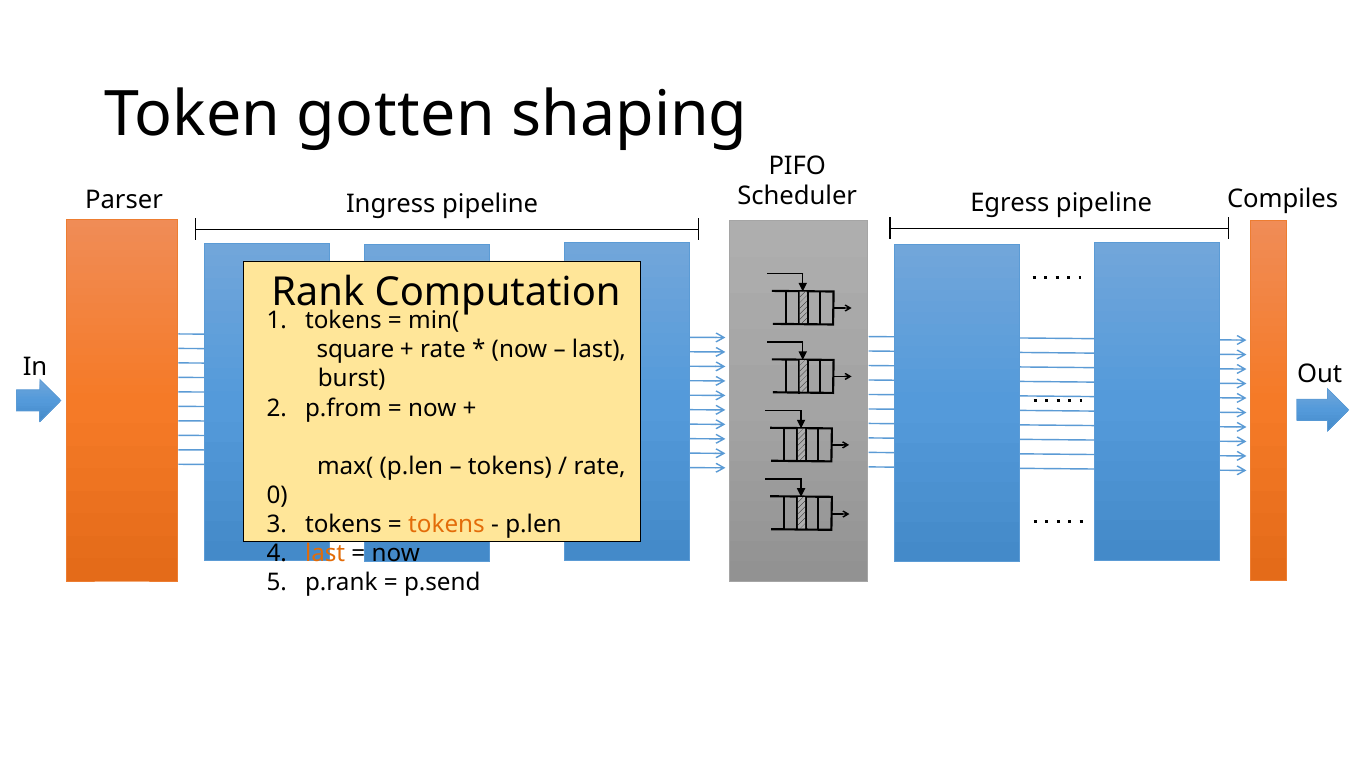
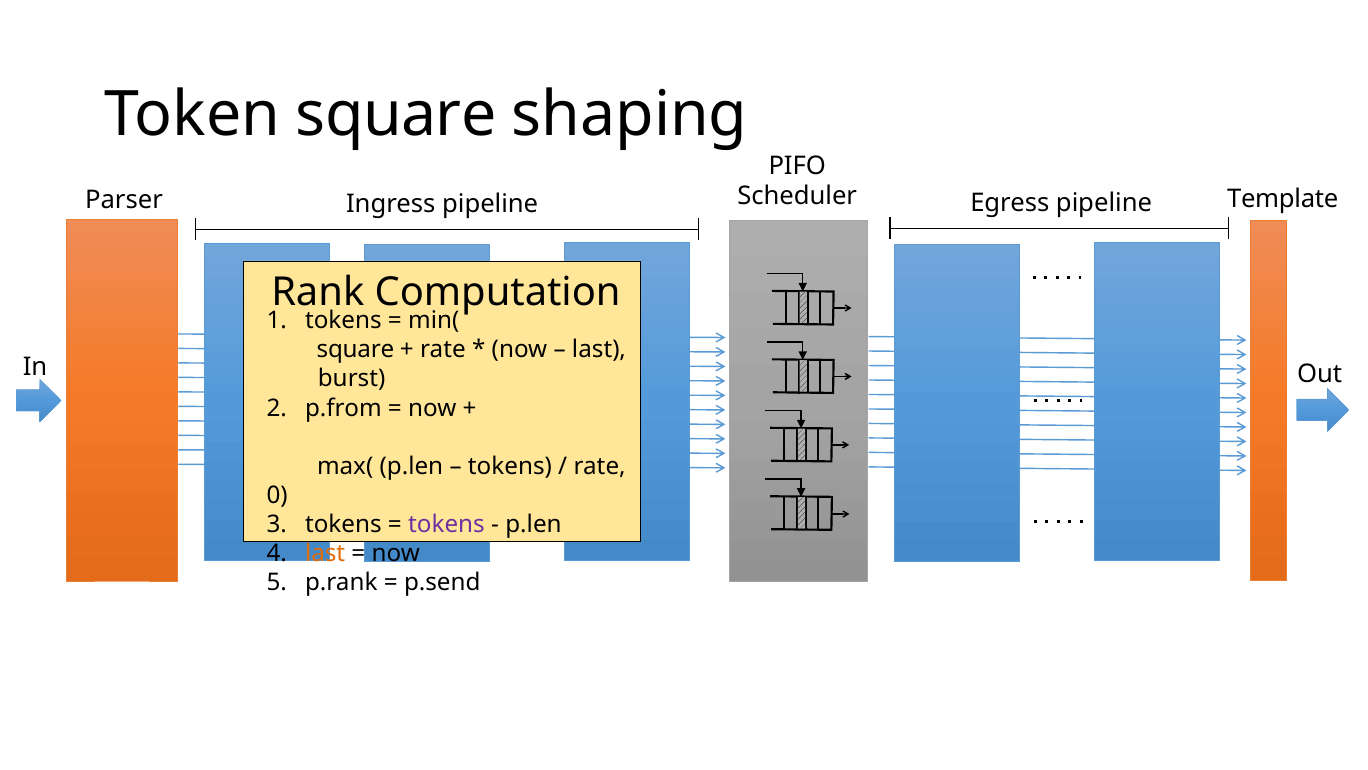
Token gotten: gotten -> square
Compiles: Compiles -> Template
tokens at (446, 524) colour: orange -> purple
